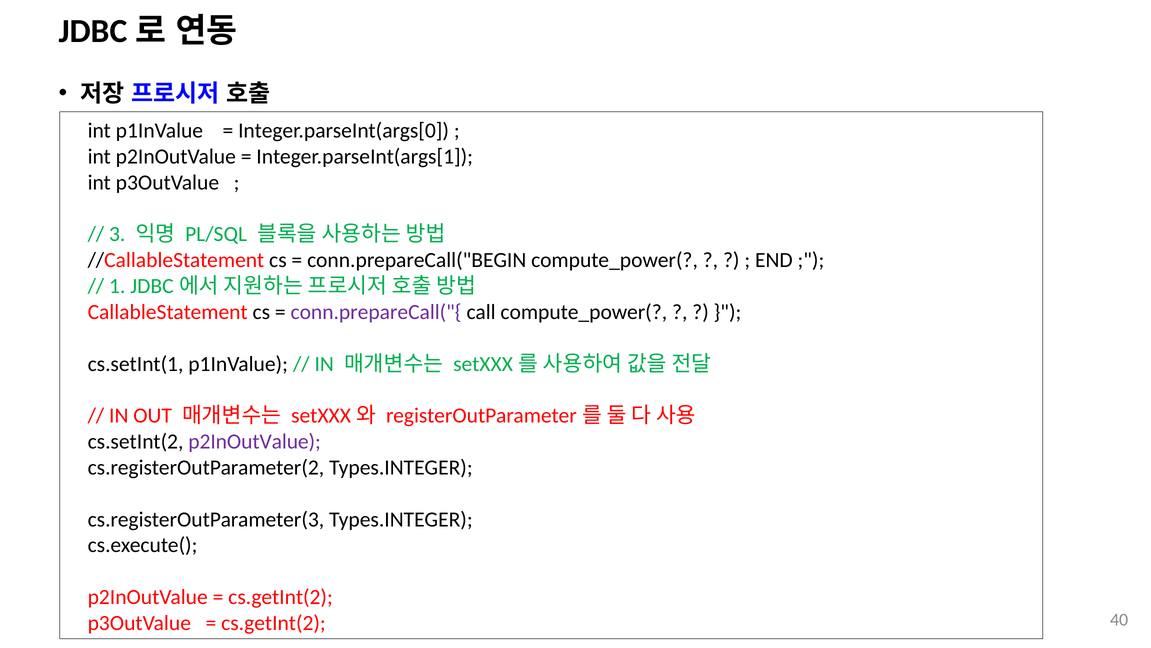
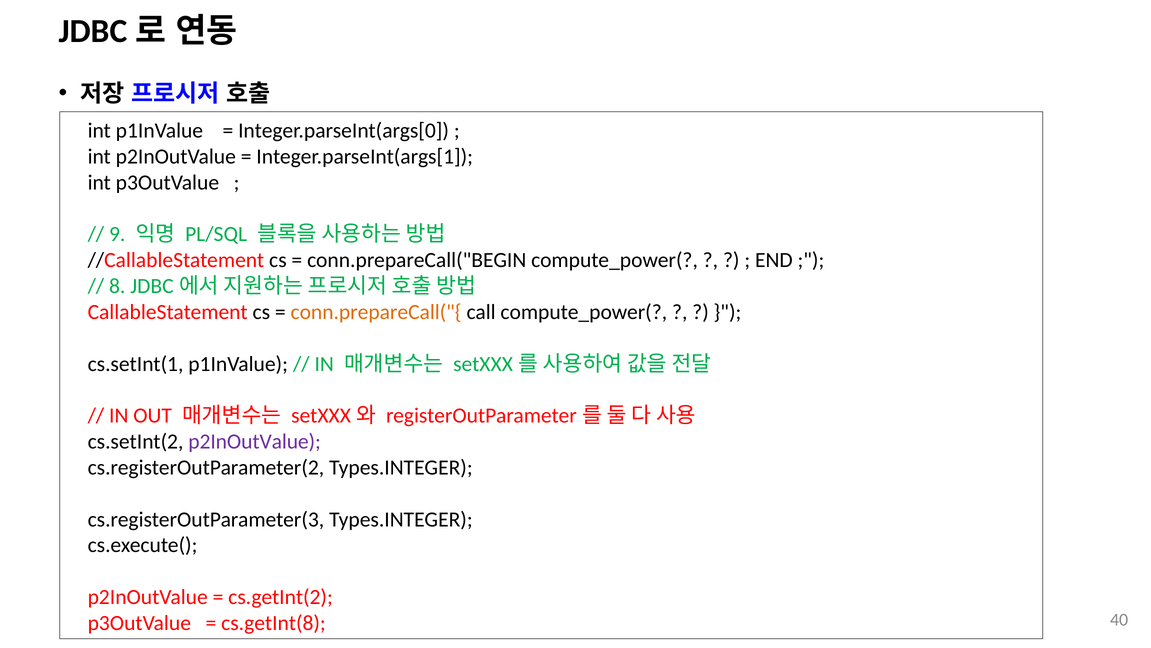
3: 3 -> 9
1: 1 -> 8
conn.prepareCall("{ colour: purple -> orange
cs.getInt(2 at (273, 623): cs.getInt(2 -> cs.getInt(8
